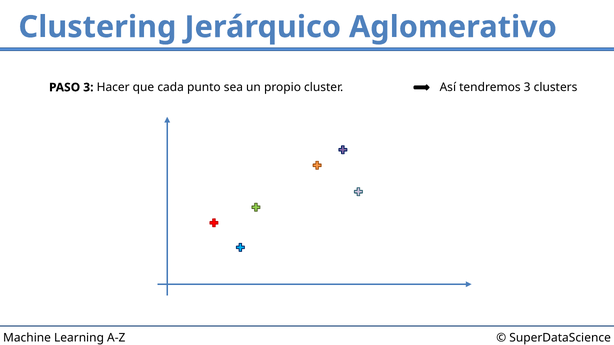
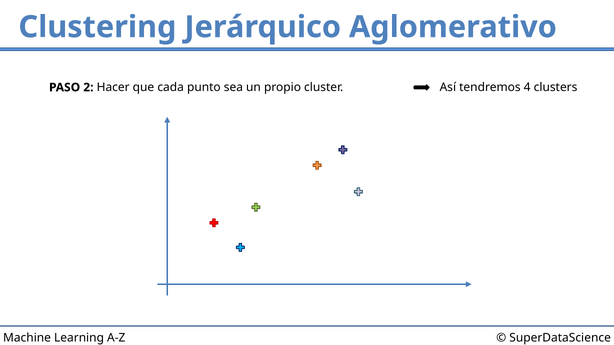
PASO 3: 3 -> 2
tendremos 3: 3 -> 4
